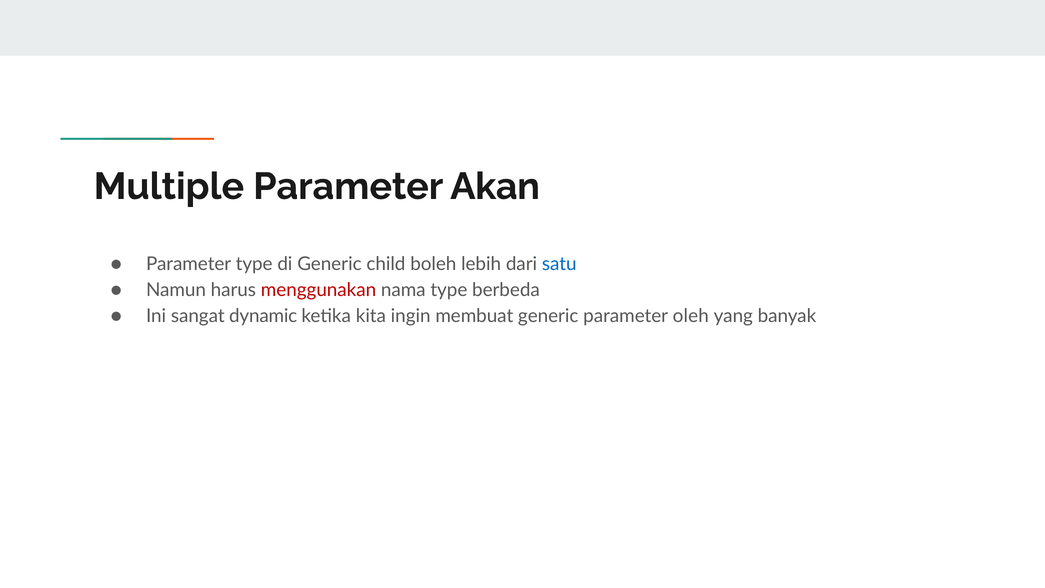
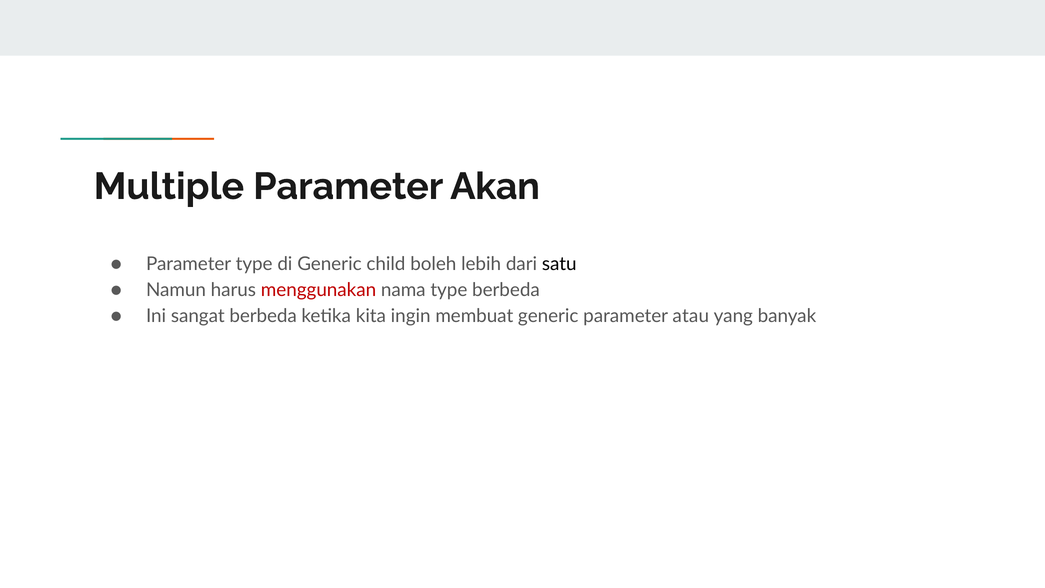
satu colour: blue -> black
sangat dynamic: dynamic -> berbeda
oleh: oleh -> atau
